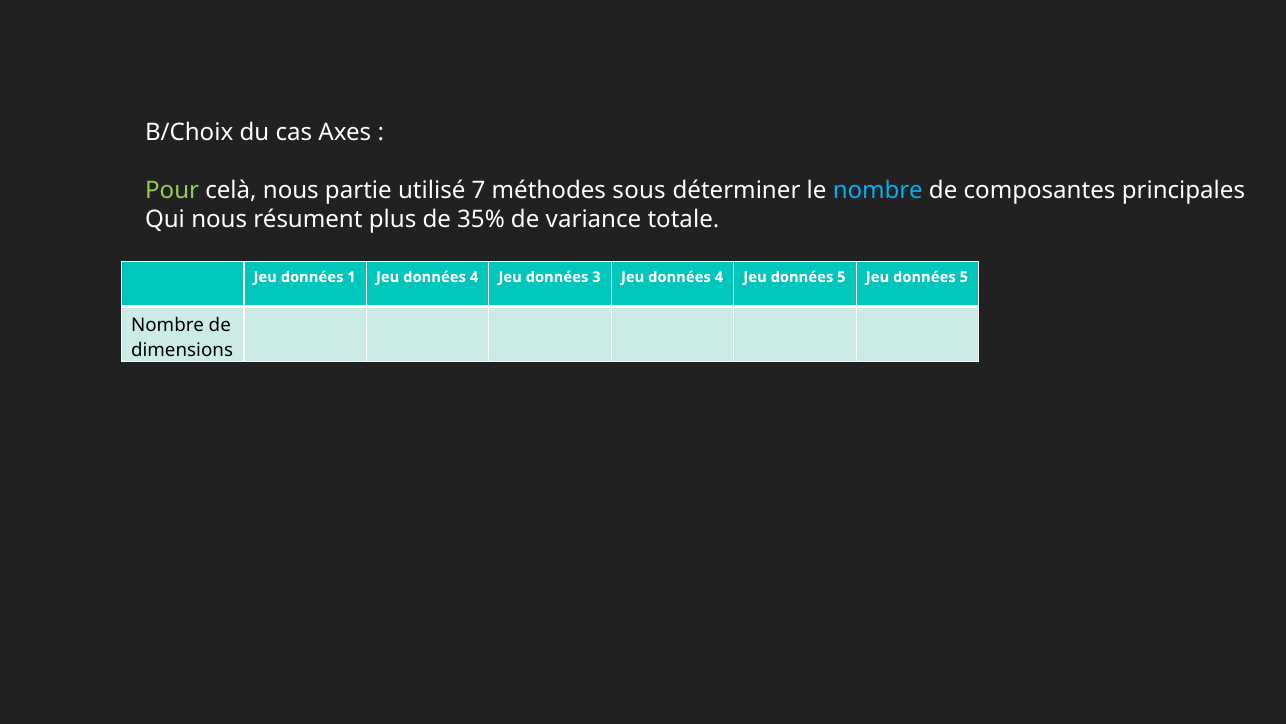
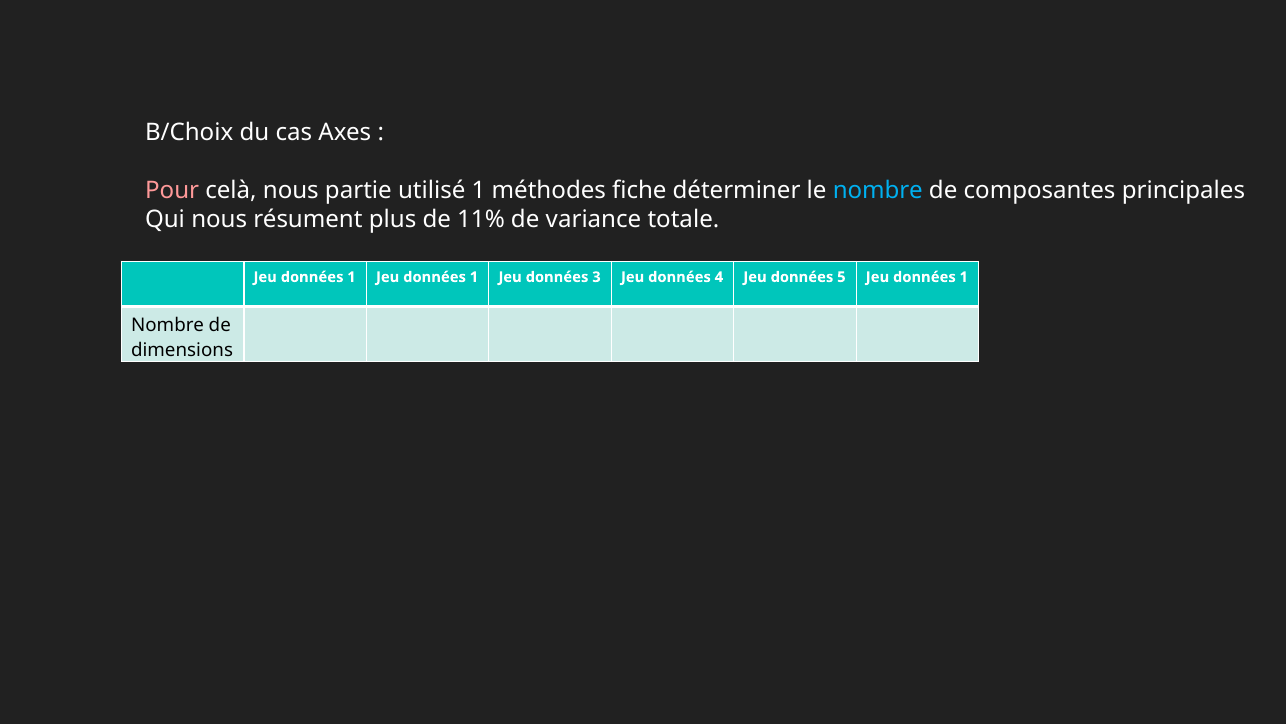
Pour colour: light green -> pink
utilisé 7: 7 -> 1
sous: sous -> fiche
35%: 35% -> 11%
1 Jeu données 4: 4 -> 1
5 Jeu données 5: 5 -> 1
